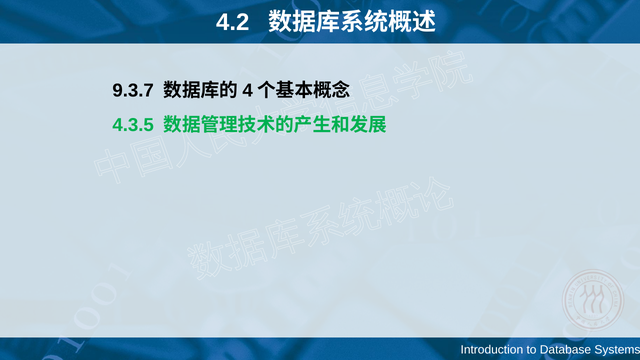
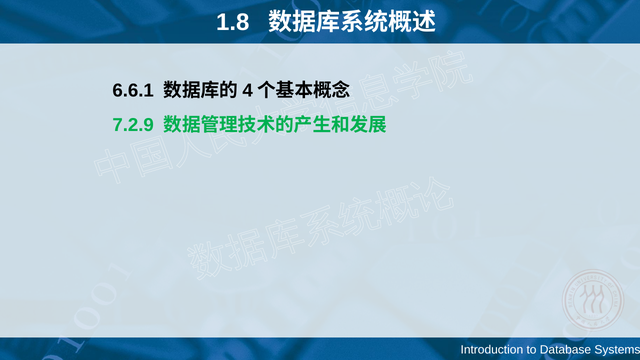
4.2: 4.2 -> 1.8
9.3.7: 9.3.7 -> 6.6.1
4.3.5: 4.3.5 -> 7.2.9
